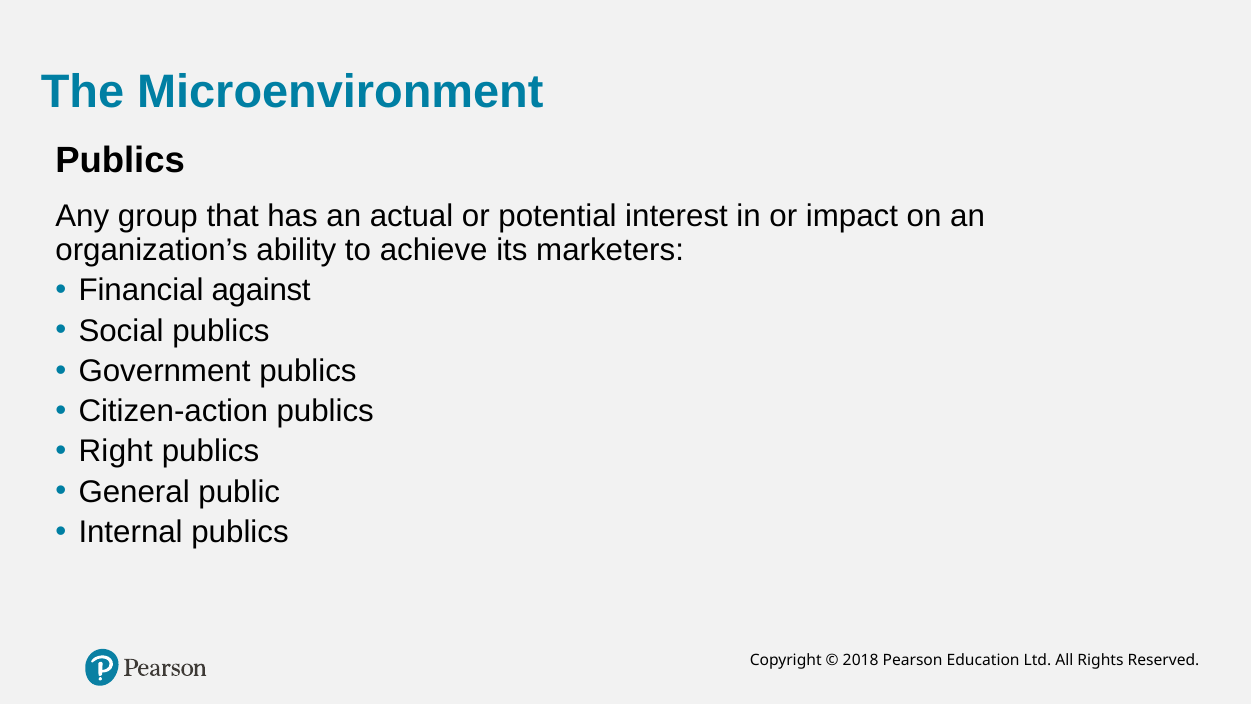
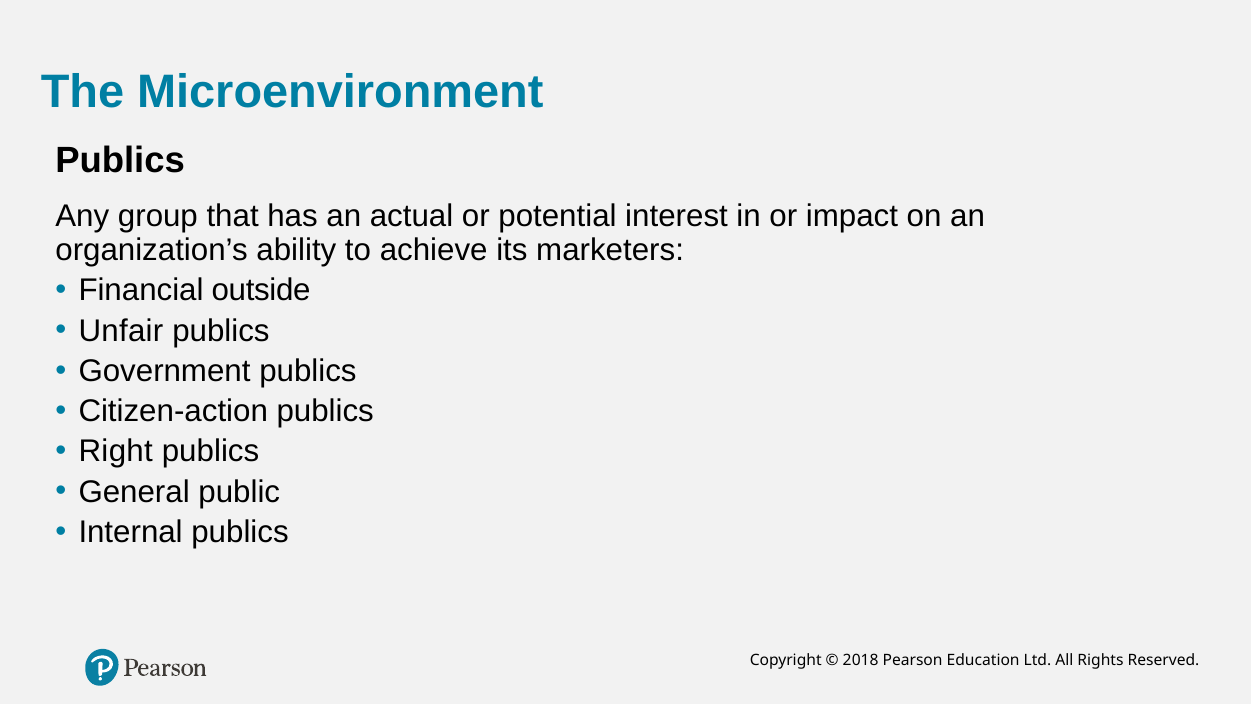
against: against -> outside
Social: Social -> Unfair
